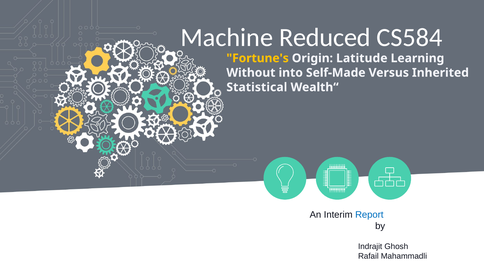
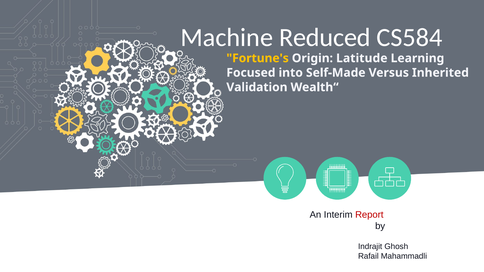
Without: Without -> Focused
Statistical: Statistical -> Validation
Report colour: blue -> red
